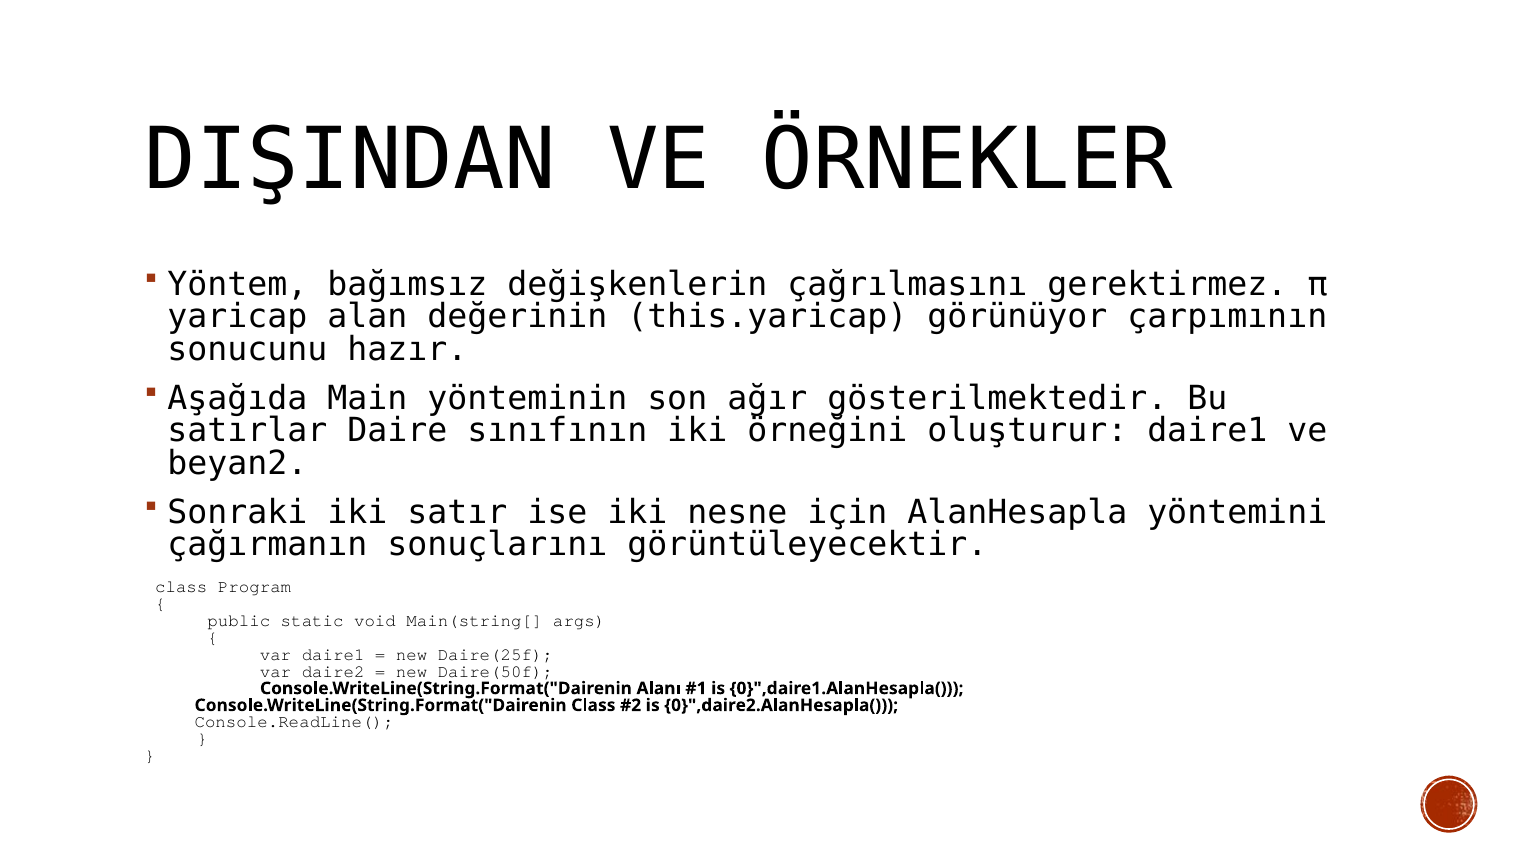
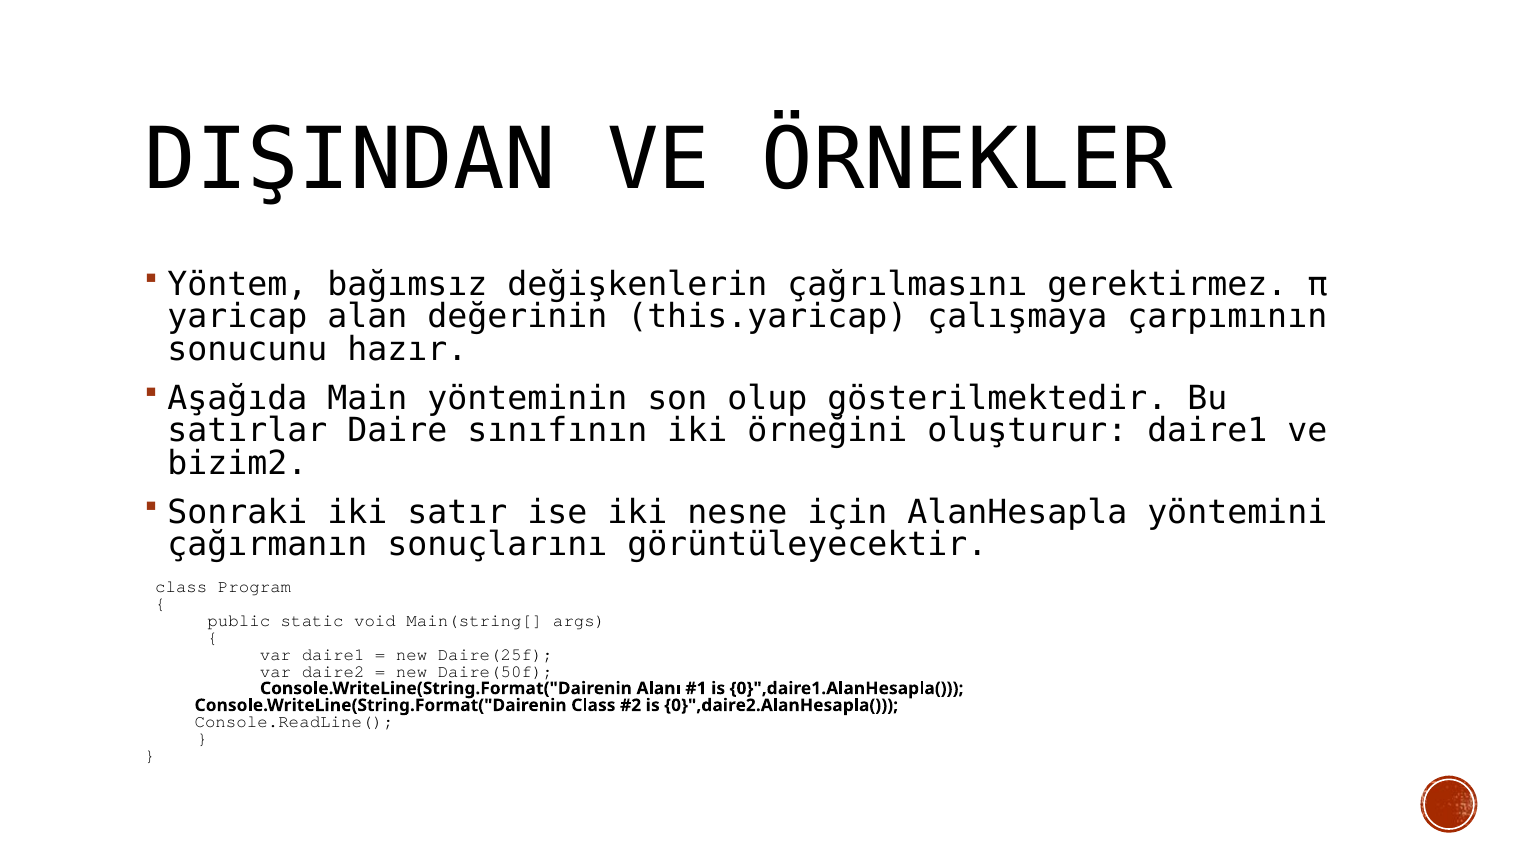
görünüyor: görünüyor -> çalışmaya
ağır: ağır -> olup
beyan2: beyan2 -> bizim2
